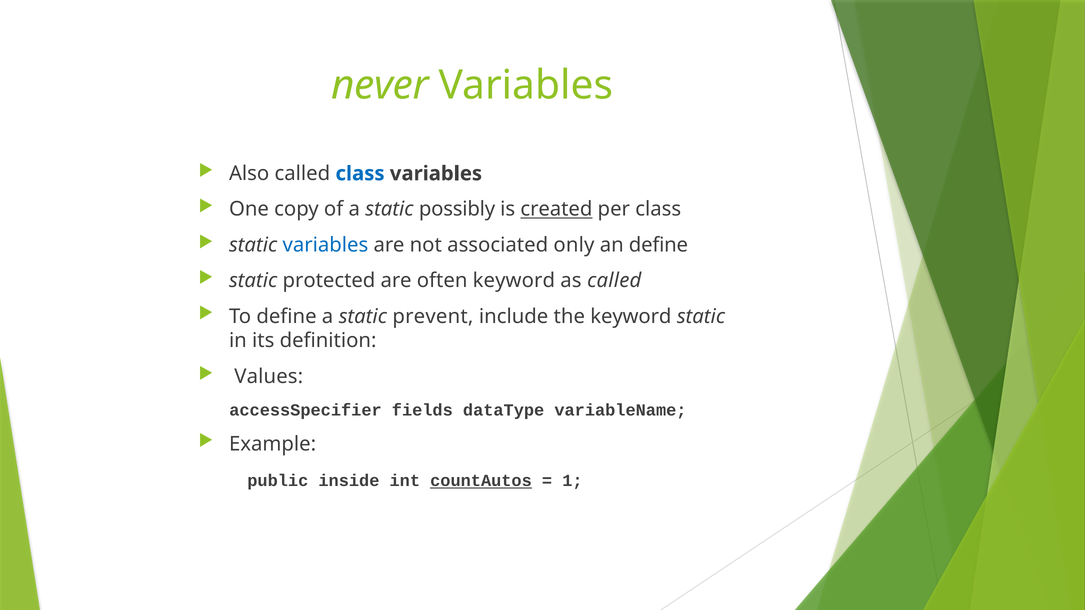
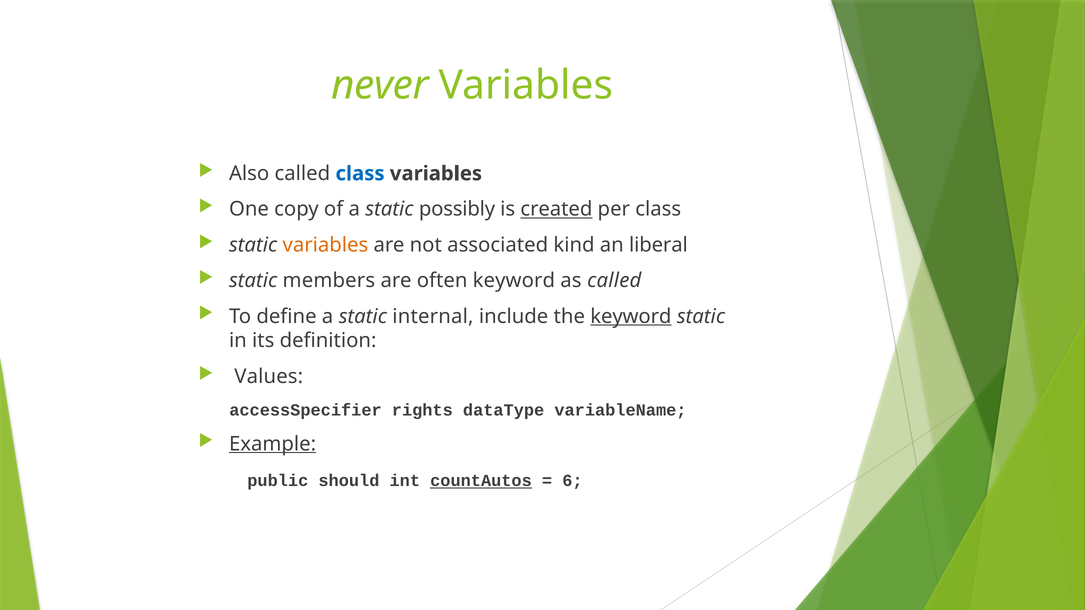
variables at (325, 245) colour: blue -> orange
only: only -> kind
an define: define -> liberal
protected: protected -> members
prevent: prevent -> internal
keyword at (631, 317) underline: none -> present
fields: fields -> rights
Example underline: none -> present
inside: inside -> should
1: 1 -> 6
